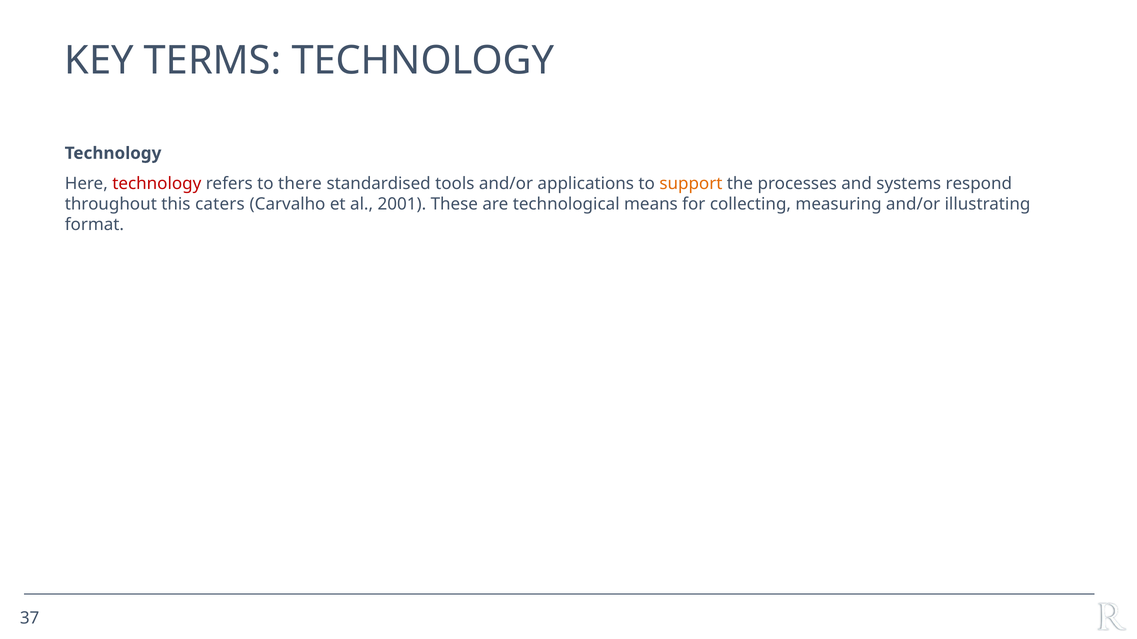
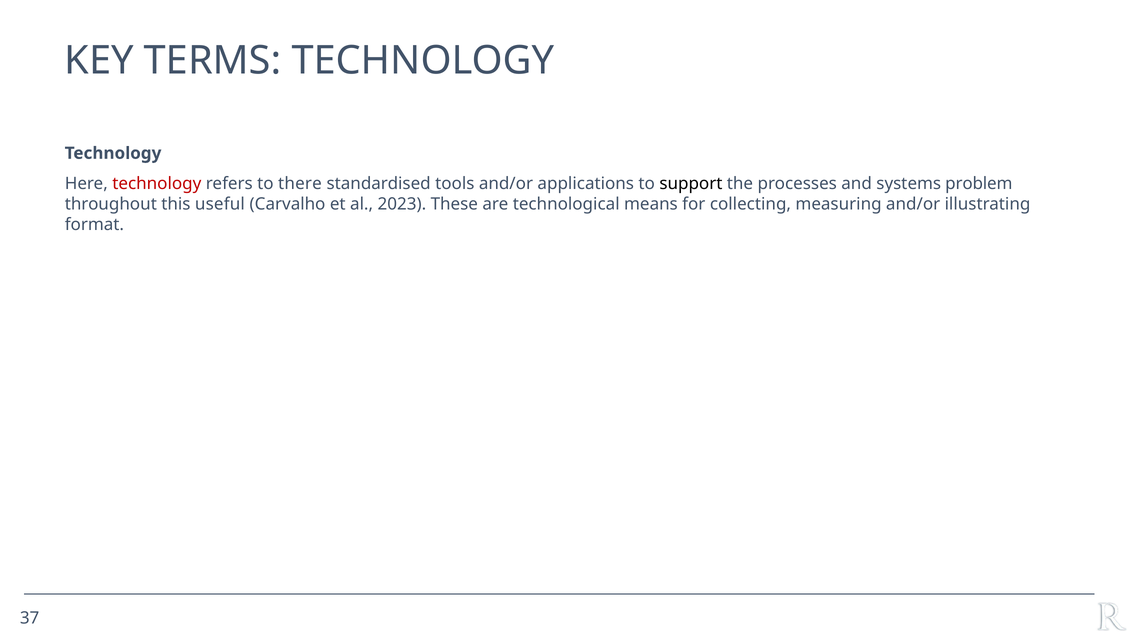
support colour: orange -> black
respond: respond -> problem
caters: caters -> useful
2001: 2001 -> 2023
